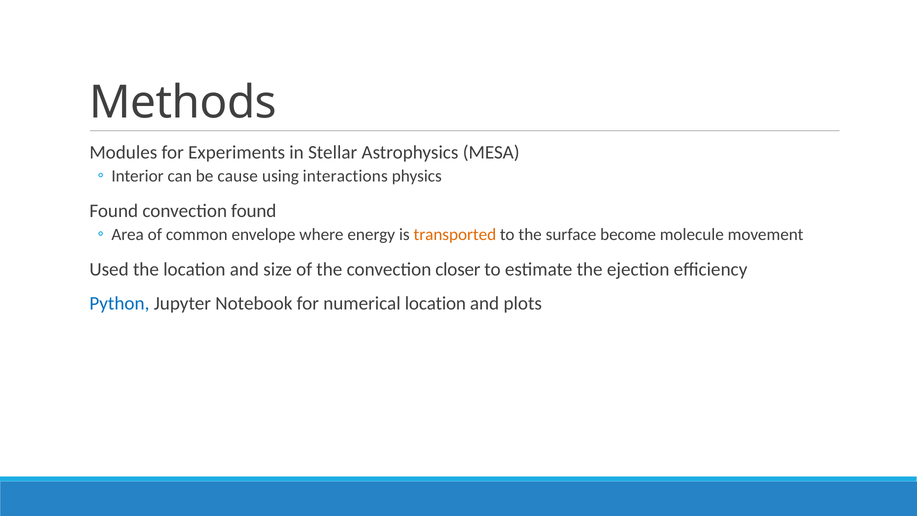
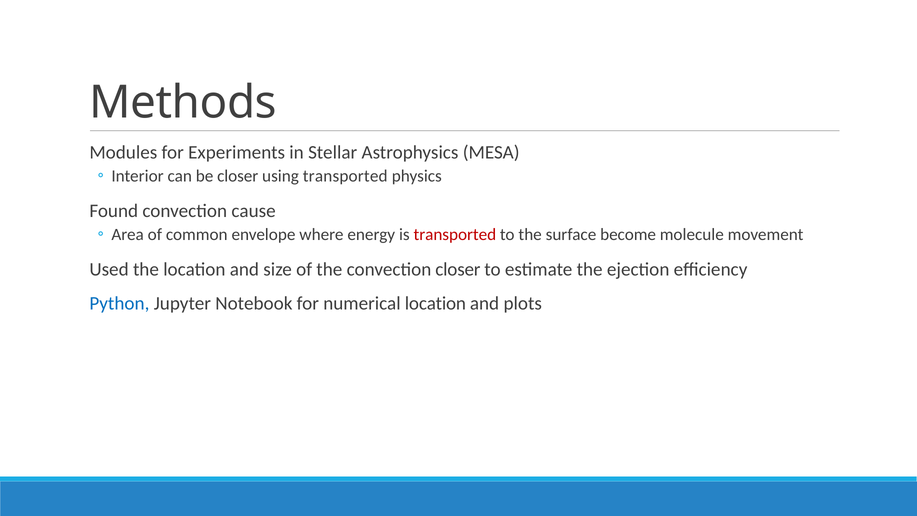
be cause: cause -> closer
using interactions: interactions -> transported
convection found: found -> cause
transported at (455, 234) colour: orange -> red
